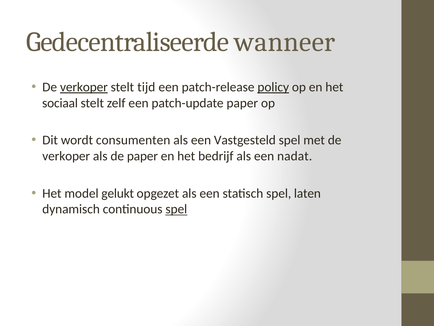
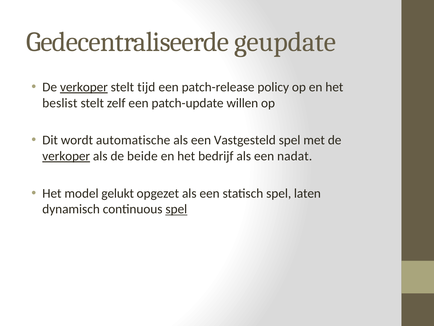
wanneer: wanneer -> geupdate
policy underline: present -> none
sociaal: sociaal -> beslist
patch-update paper: paper -> willen
consumenten: consumenten -> automatische
verkoper at (66, 156) underline: none -> present
de paper: paper -> beide
